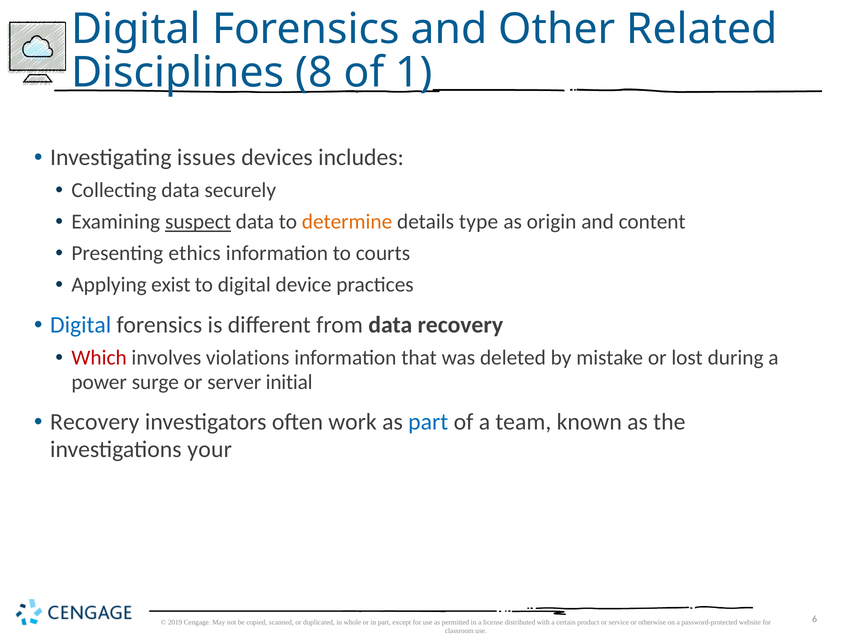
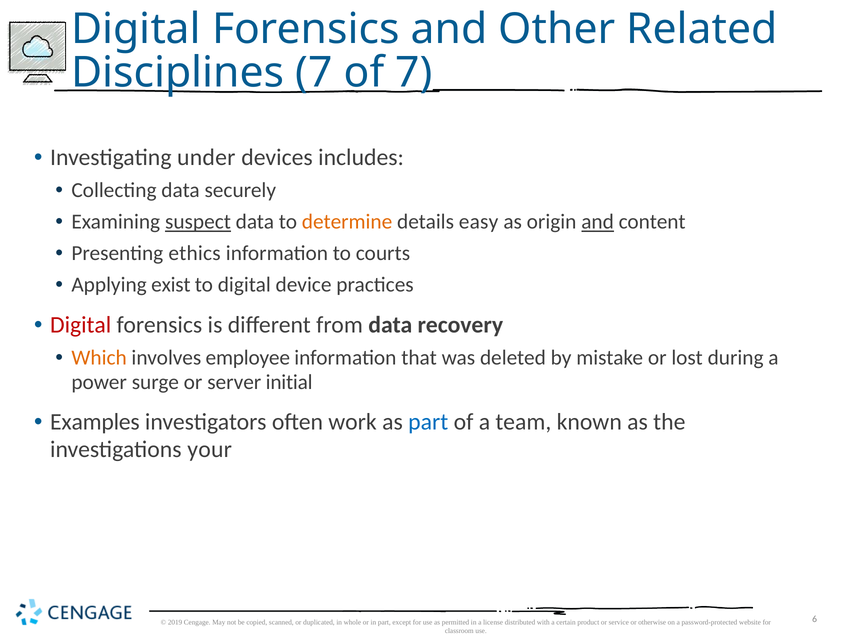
Disciplines 8: 8 -> 7
of 1: 1 -> 7
issues: issues -> under
type: type -> easy
and at (598, 222) underline: none -> present
Digital at (81, 325) colour: blue -> red
Which colour: red -> orange
violations: violations -> employee
Recovery at (95, 422): Recovery -> Examples
